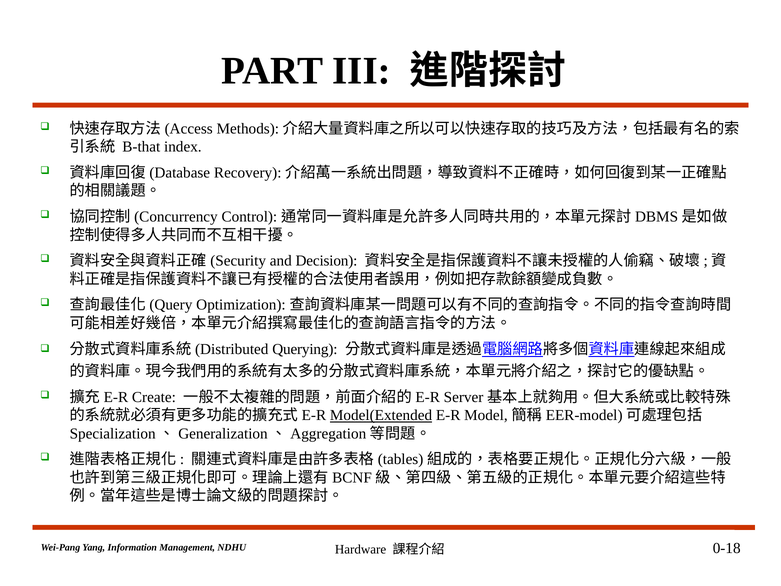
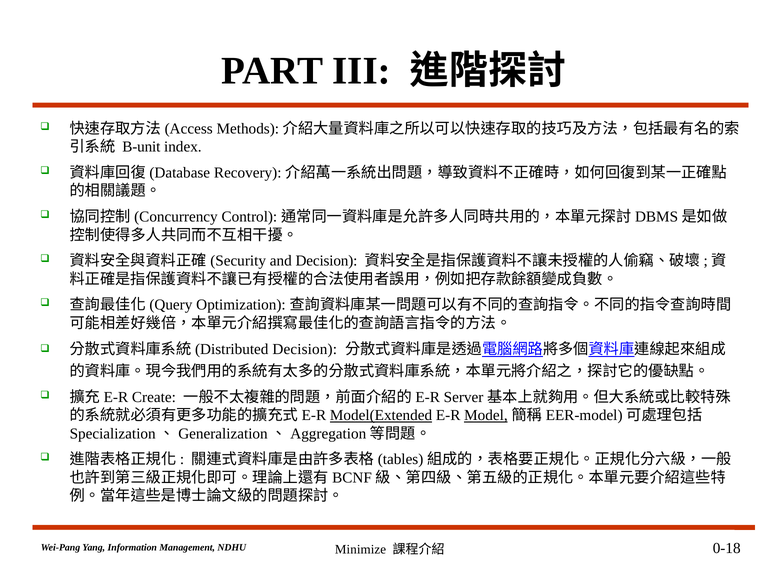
B-that: B-that -> B-unit
Querying at (305, 349): Querying -> Decision
Model underline: none -> present
Hardware: Hardware -> Minimize
